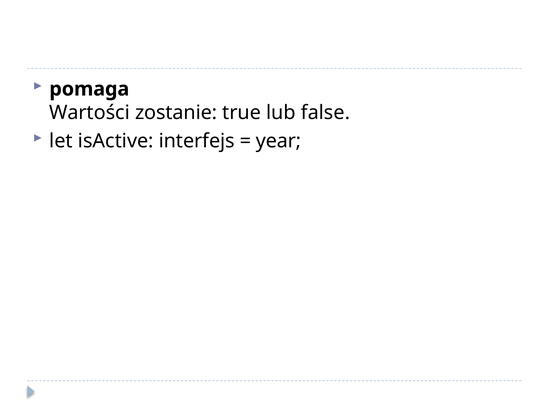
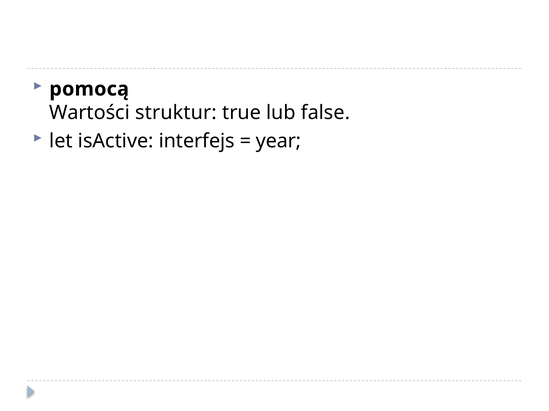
pomaga: pomaga -> pomocą
zostanie: zostanie -> struktur
